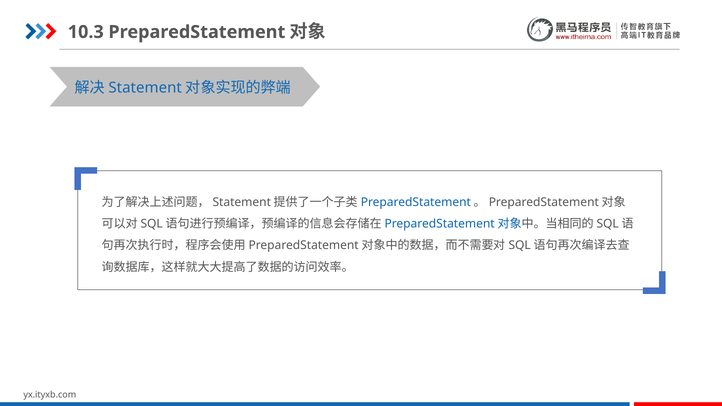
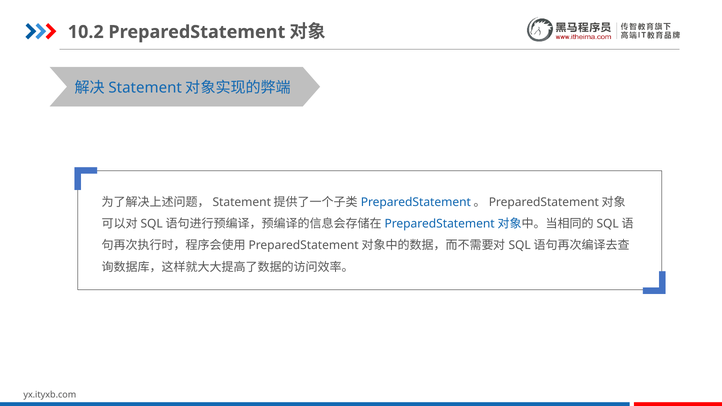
10.3: 10.3 -> 10.2
